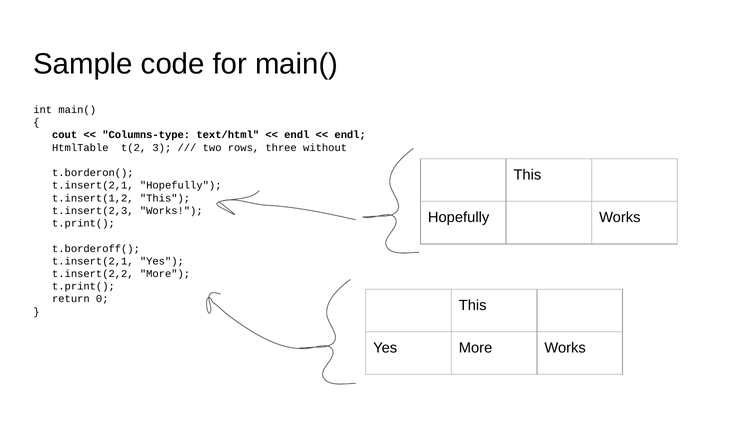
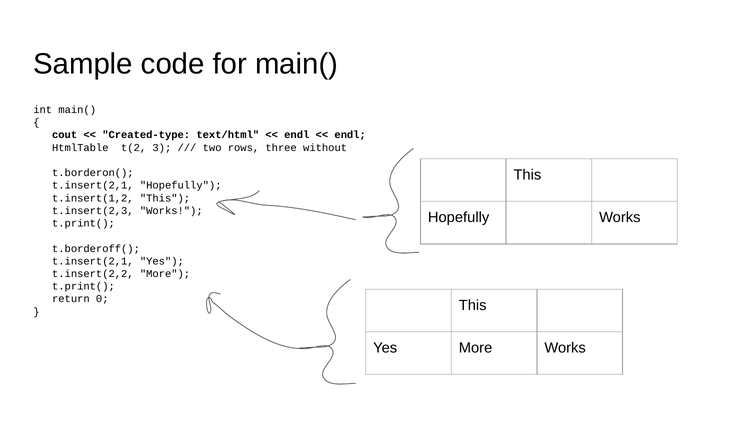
Columns-type: Columns-type -> Created-type
